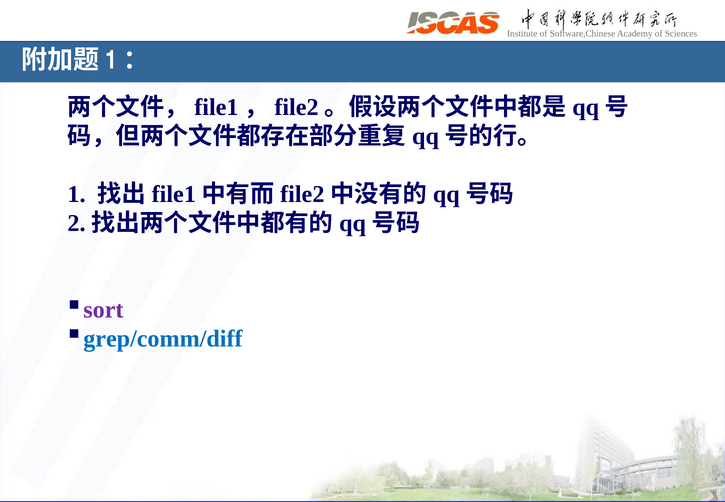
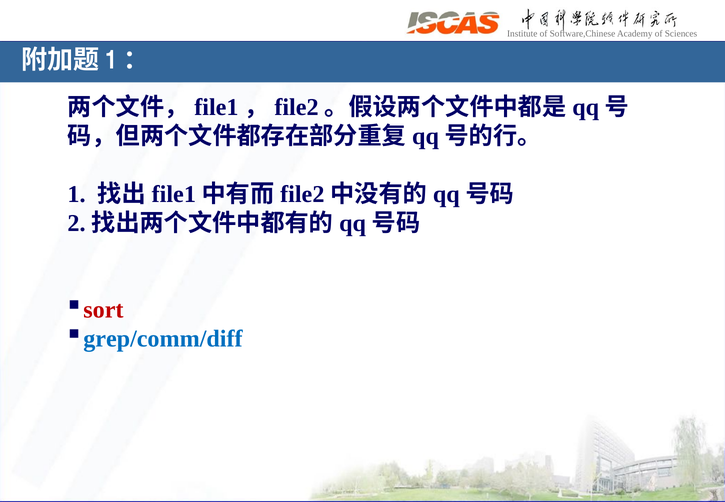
sort colour: purple -> red
